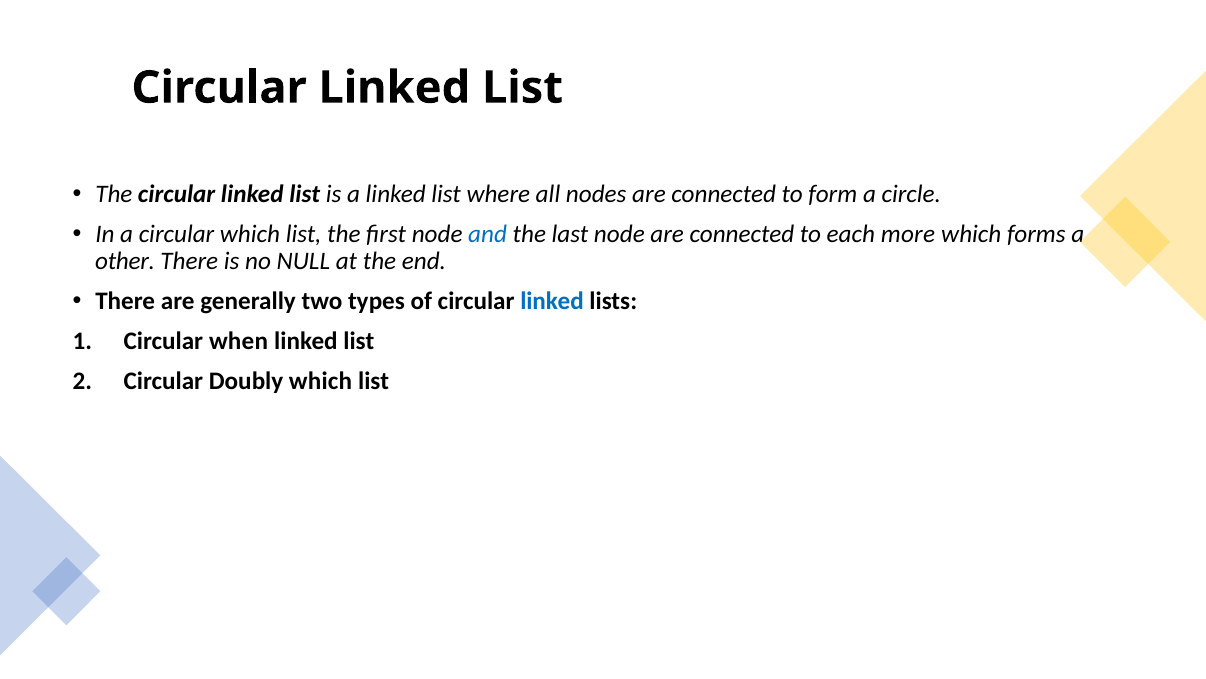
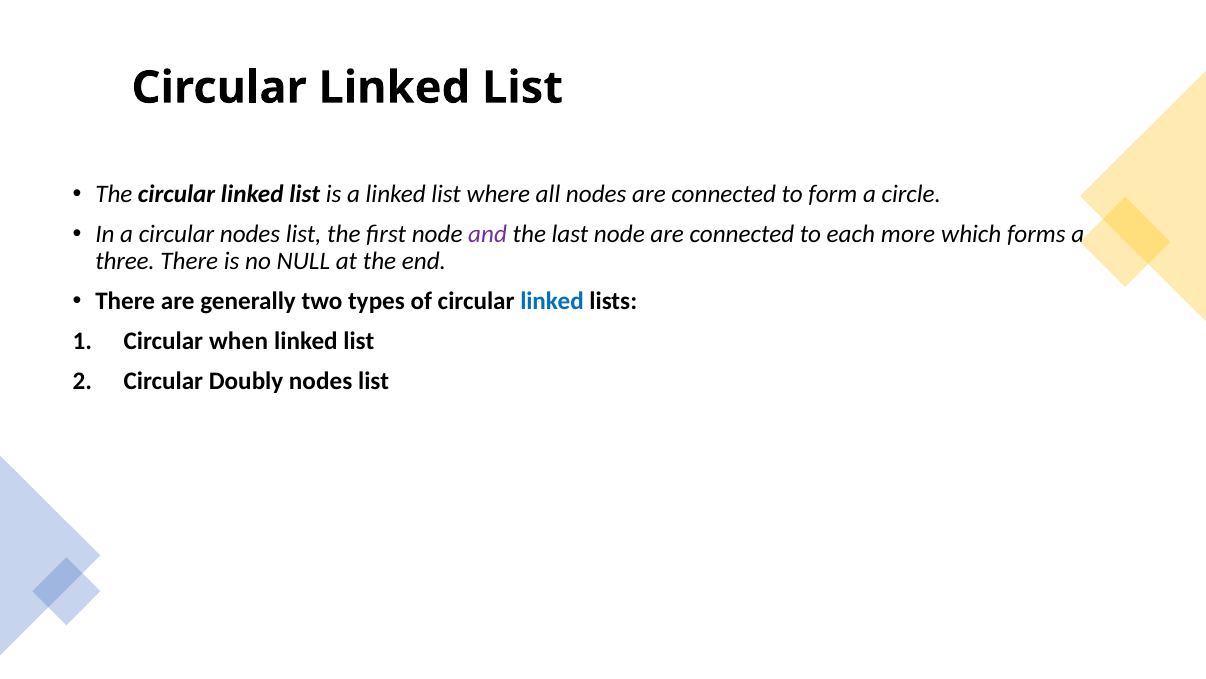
circular which: which -> nodes
and colour: blue -> purple
other: other -> three
Doubly which: which -> nodes
